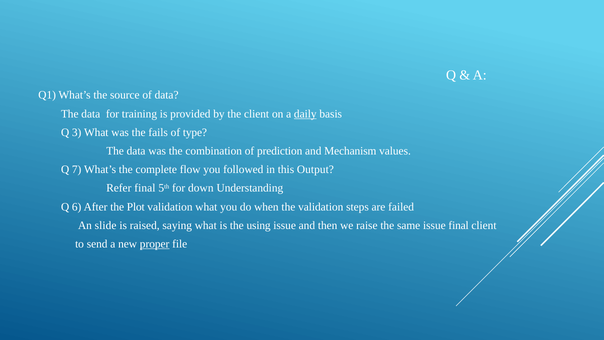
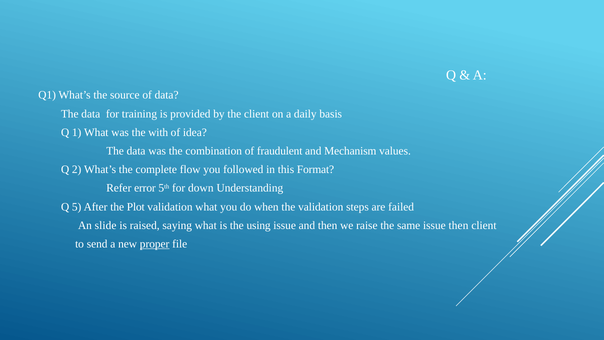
daily underline: present -> none
3: 3 -> 1
fails: fails -> with
type: type -> idea
prediction: prediction -> fraudulent
7: 7 -> 2
Output: Output -> Format
Refer final: final -> error
6: 6 -> 5
issue final: final -> then
